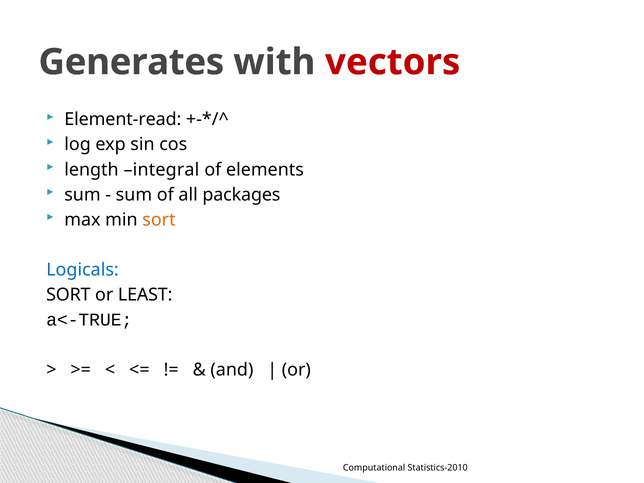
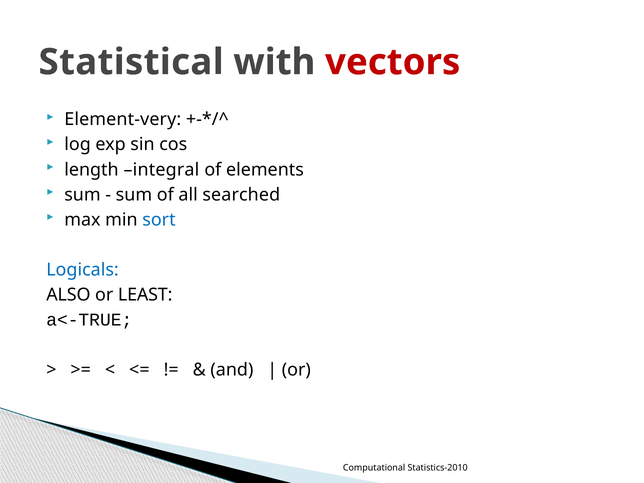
Generates: Generates -> Statistical
Element-read: Element-read -> Element-very
packages: packages -> searched
sort at (159, 220) colour: orange -> blue
SORT at (68, 295): SORT -> ALSO
